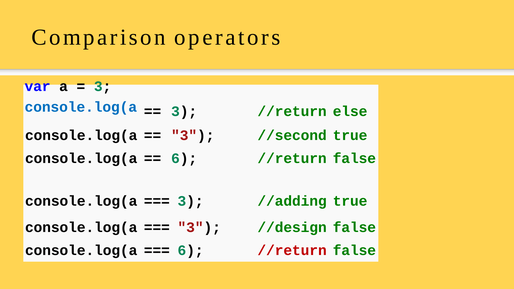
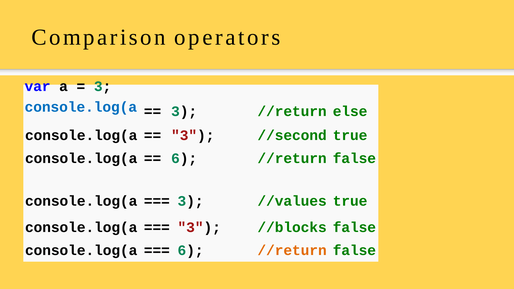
//adding: //adding -> //values
//design: //design -> //blocks
//return at (292, 251) colour: red -> orange
